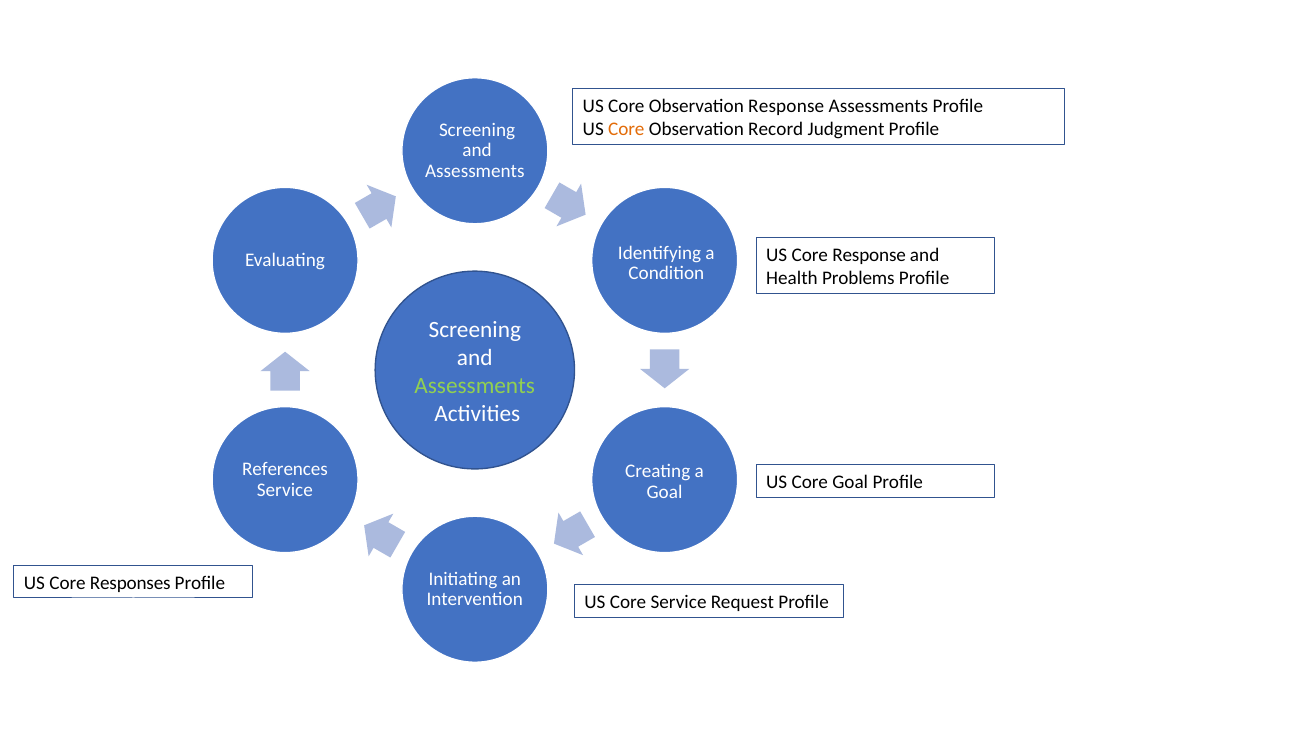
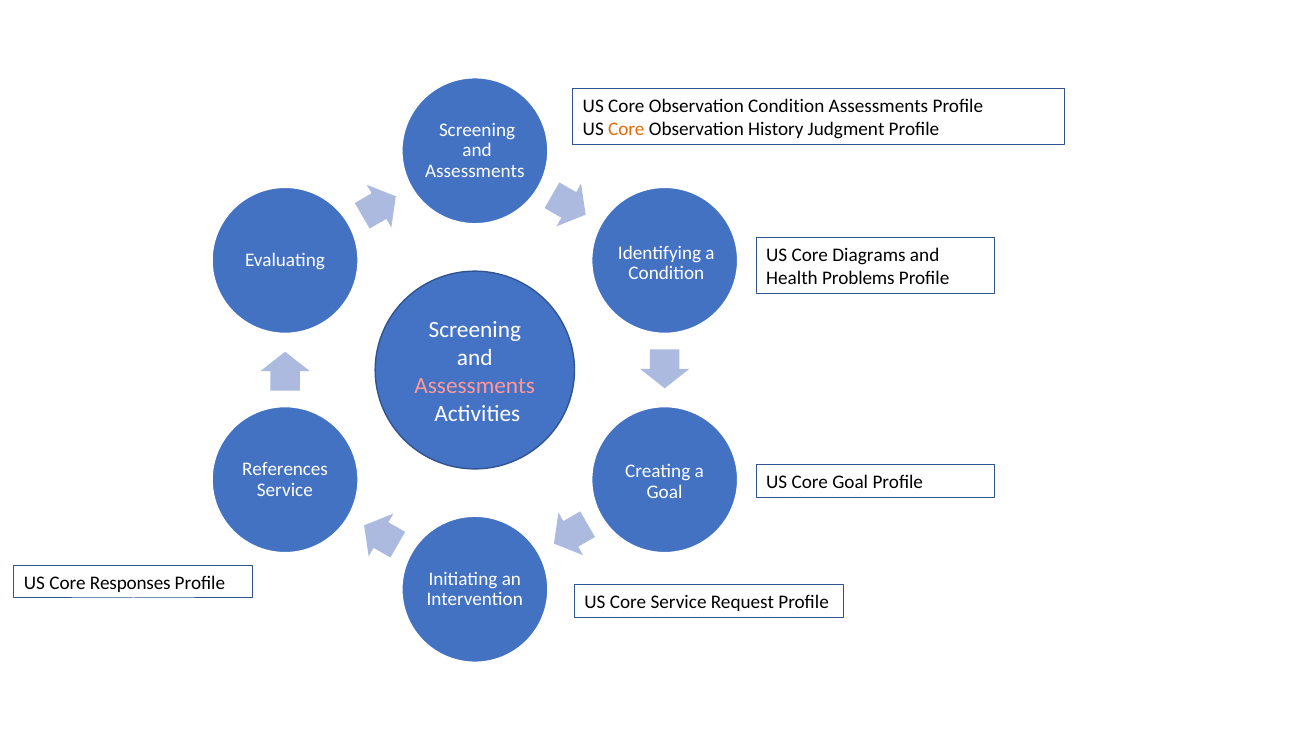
Observation Response: Response -> Condition
Record: Record -> History
Core Response: Response -> Diagrams
Assessments at (475, 385) colour: light green -> pink
